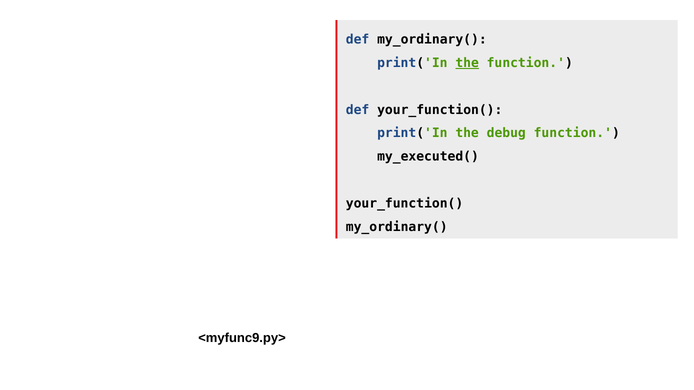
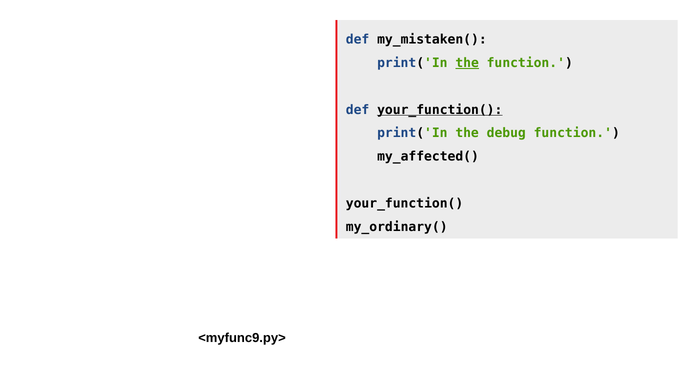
def my_ordinary(: my_ordinary( -> my_mistaken(
your_function( at (440, 110) underline: none -> present
my_executed(: my_executed( -> my_affected(
